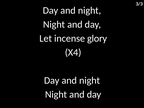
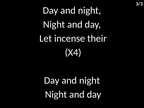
glory: glory -> their
